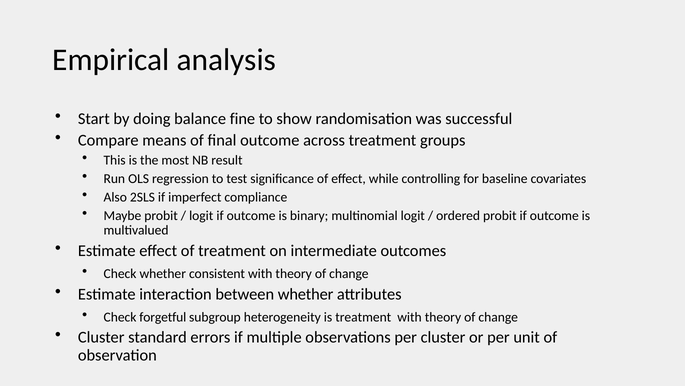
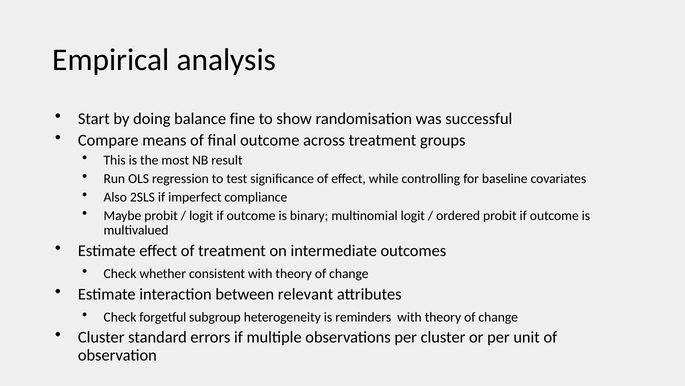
between whether: whether -> relevant
is treatment: treatment -> reminders
